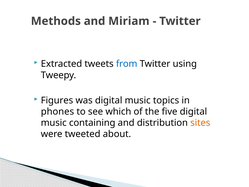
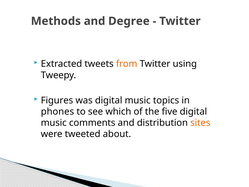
Miriam: Miriam -> Degree
from colour: blue -> orange
containing: containing -> comments
